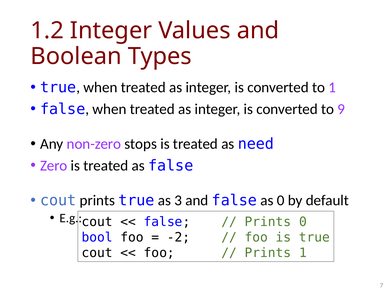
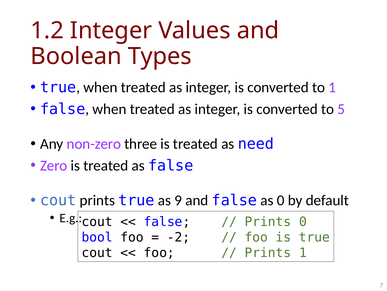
9: 9 -> 5
stops: stops -> three
3: 3 -> 9
